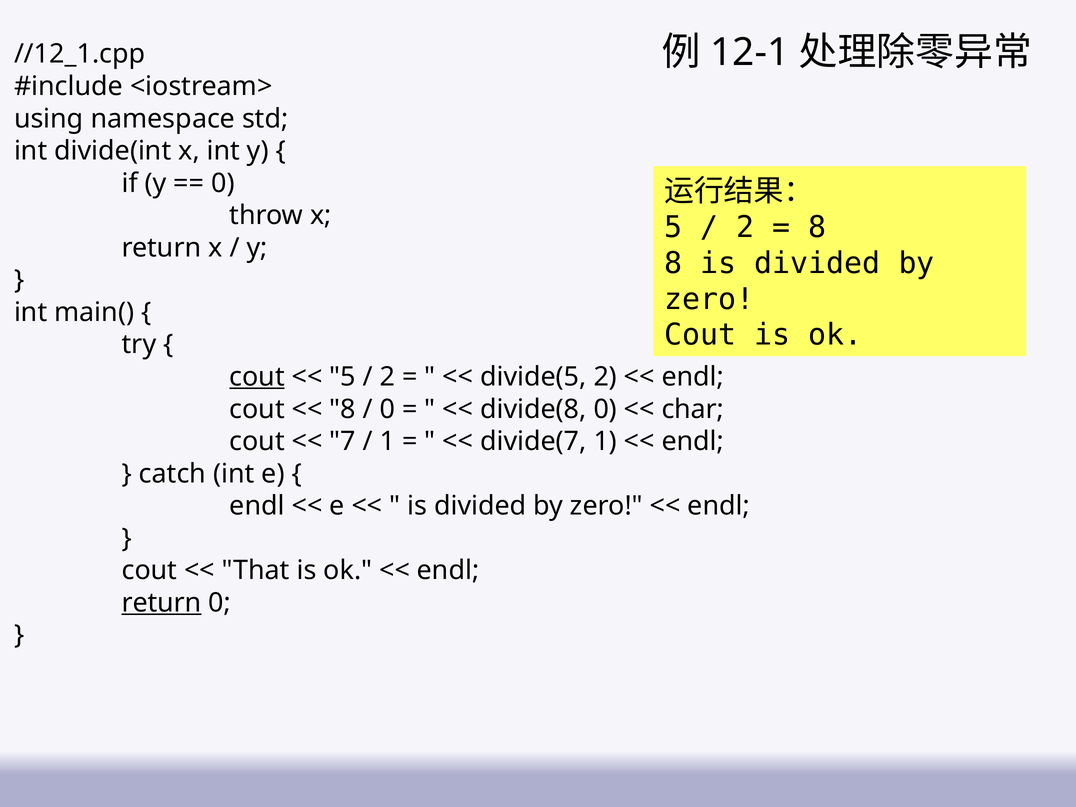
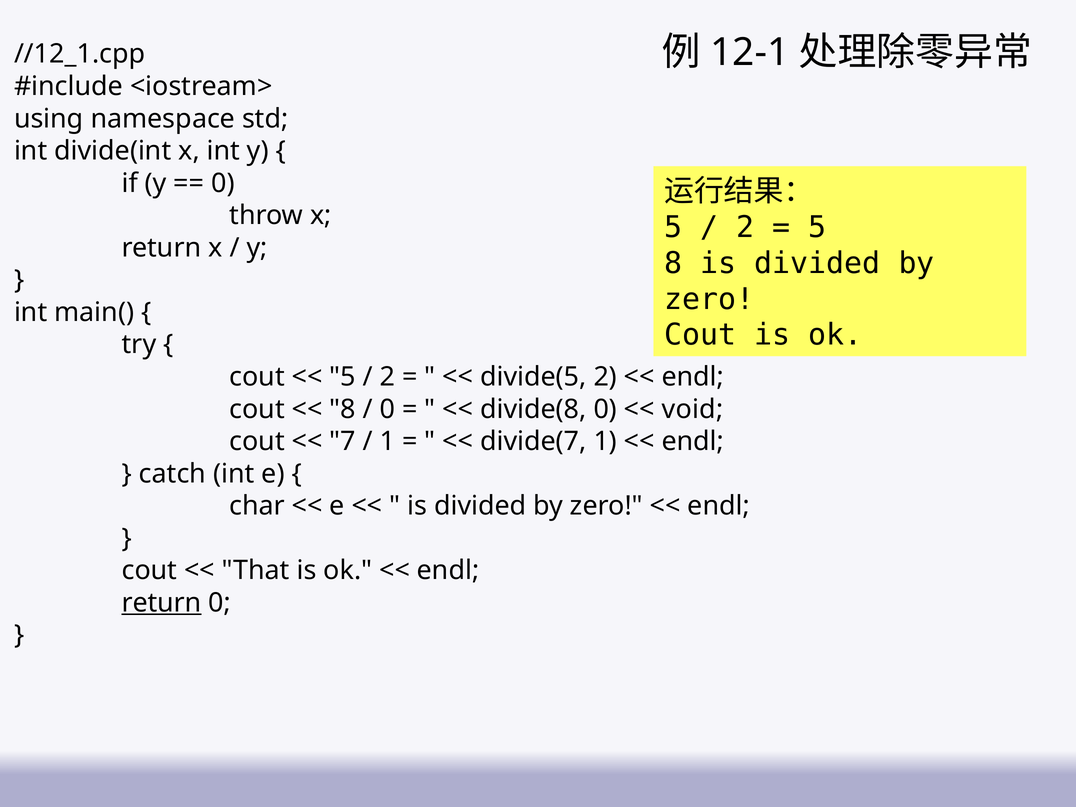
8 at (817, 227): 8 -> 5
cout at (257, 377) underline: present -> none
char: char -> void
endl at (257, 506): endl -> char
